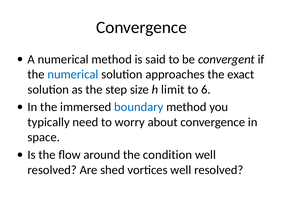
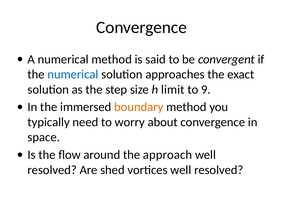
6: 6 -> 9
boundary colour: blue -> orange
condition: condition -> approach
